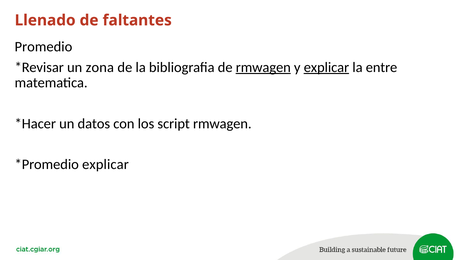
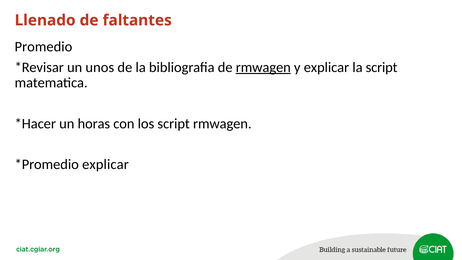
zona: zona -> unos
explicar at (326, 67) underline: present -> none
la entre: entre -> script
datos: datos -> horas
